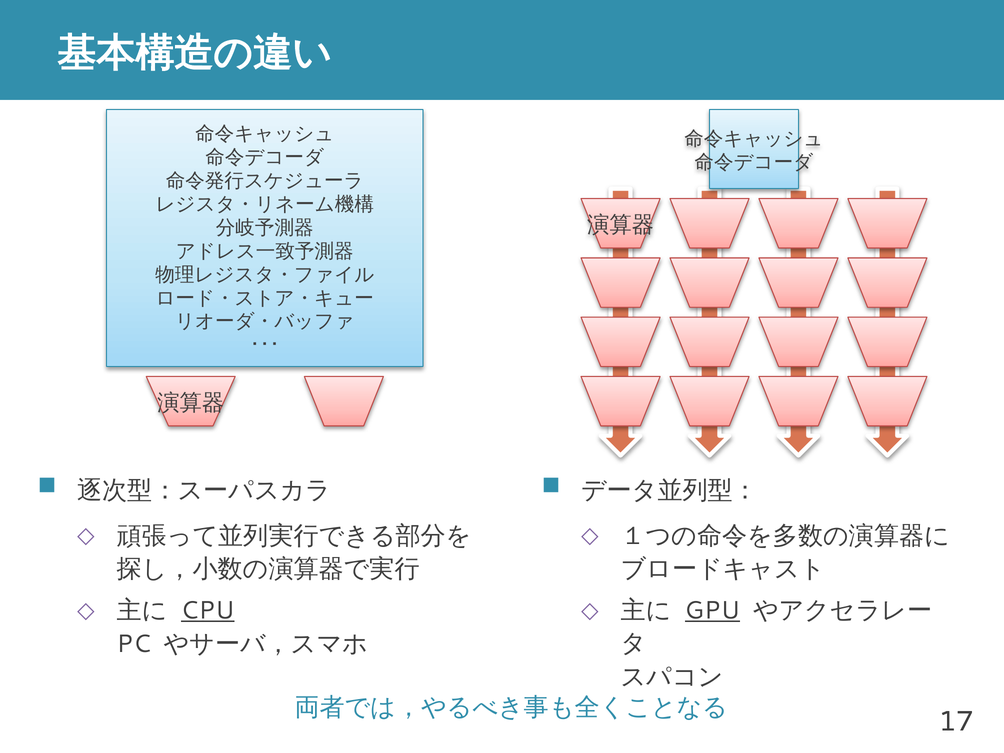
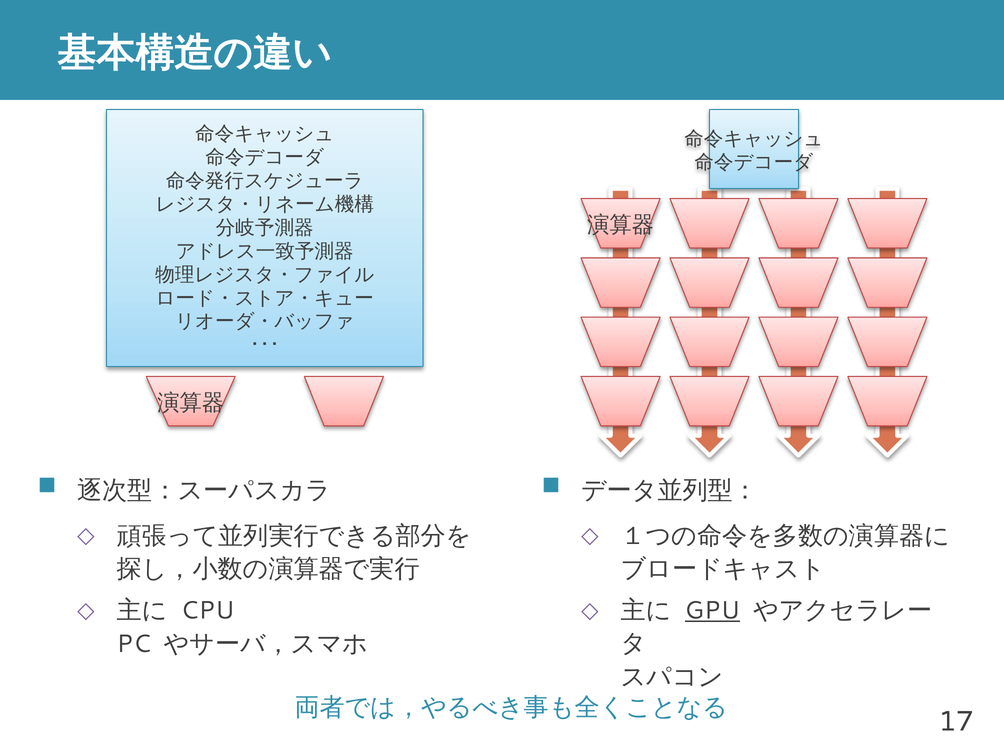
CPU underline: present -> none
